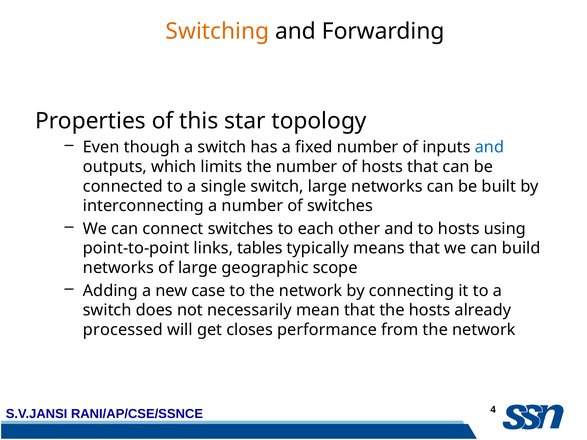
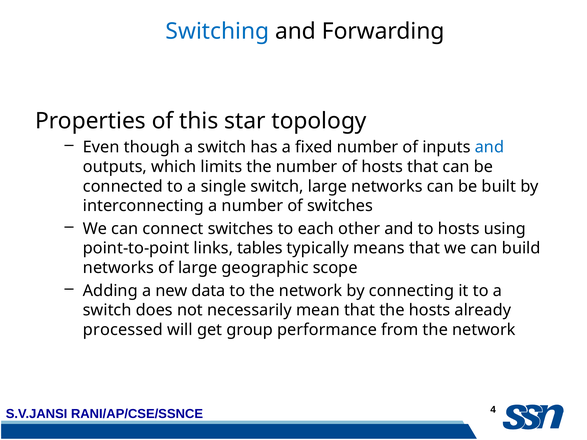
Switching colour: orange -> blue
case: case -> data
closes: closes -> group
